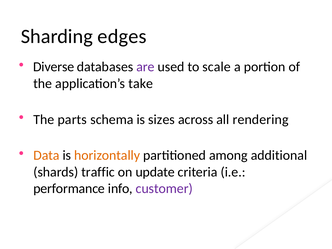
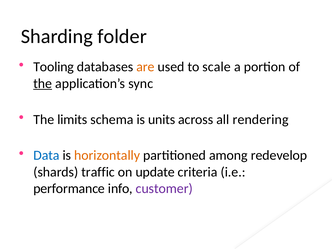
edges: edges -> folder
Diverse: Diverse -> Tooling
are colour: purple -> orange
the at (43, 83) underline: none -> present
take: take -> sync
parts: parts -> limits
sizes: sizes -> units
Data colour: orange -> blue
additional: additional -> redevelop
